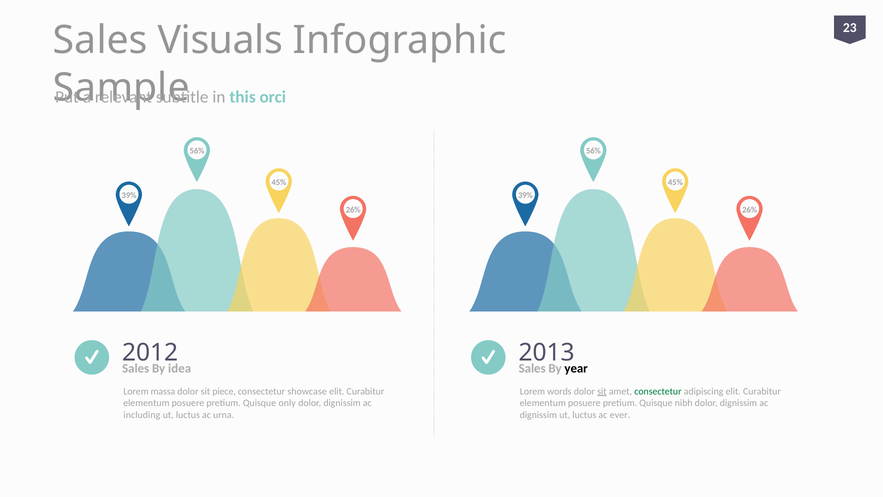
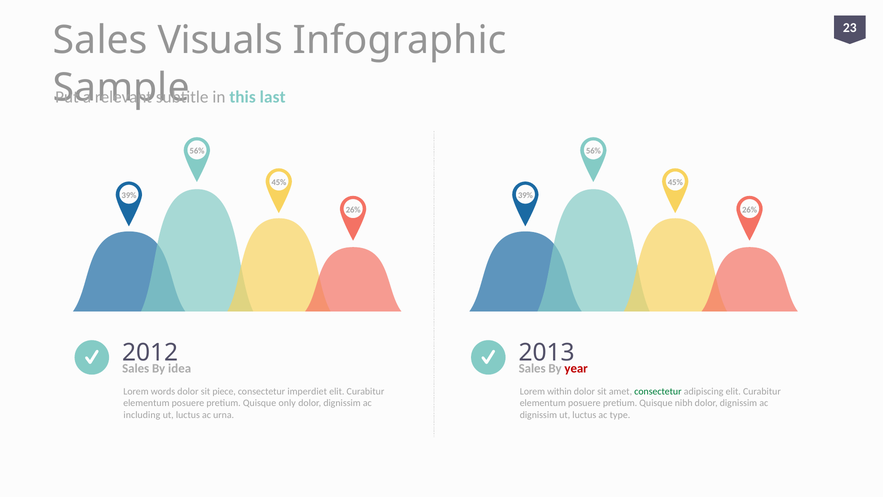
orci: orci -> last
year colour: black -> red
massa: massa -> words
showcase: showcase -> imperdiet
words: words -> within
sit at (602, 391) underline: present -> none
ever: ever -> type
